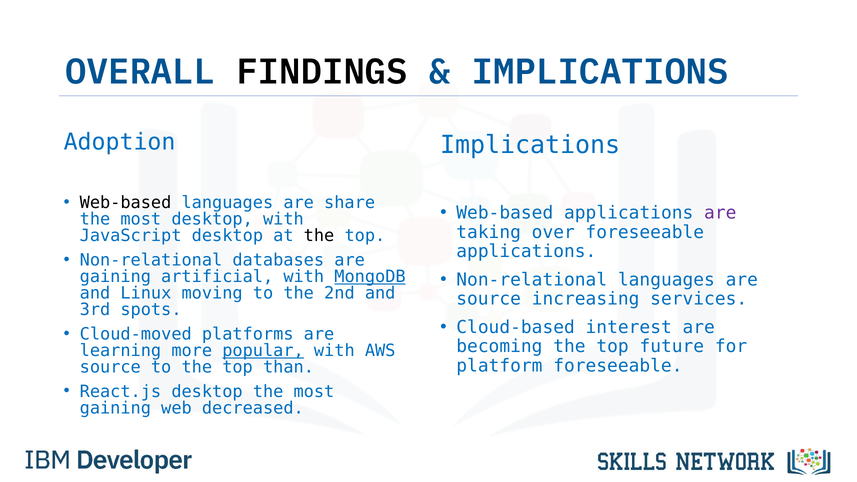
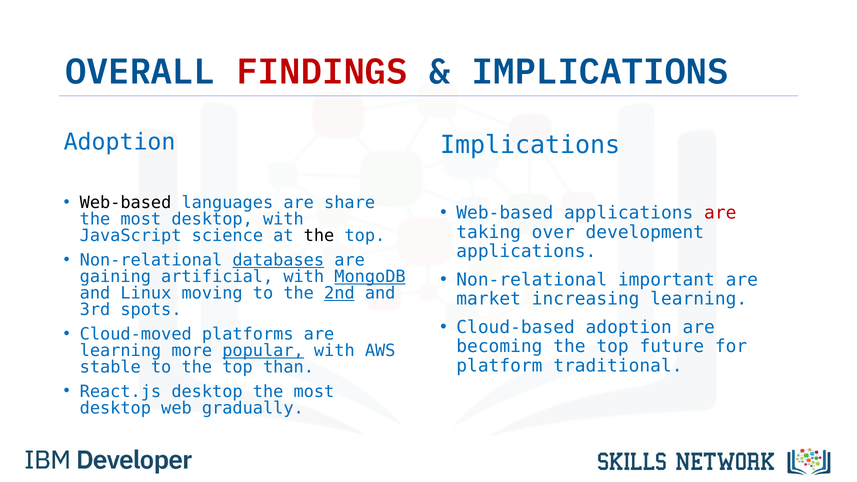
FINDINGS colour: black -> red
are at (720, 213) colour: purple -> red
over foreseeable: foreseeable -> development
JavaScript desktop: desktop -> science
databases underline: none -> present
Non-relational languages: languages -> important
2nd underline: none -> present
source at (489, 299): source -> market
increasing services: services -> learning
Cloud-based interest: interest -> adoption
platform foreseeable: foreseeable -> traditional
source at (110, 367): source -> stable
gaining at (115, 408): gaining -> desktop
decreased: decreased -> gradually
